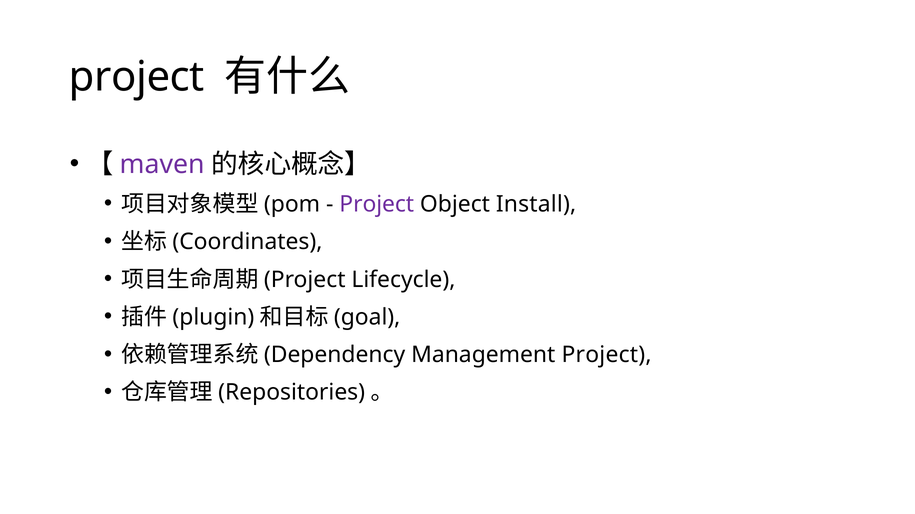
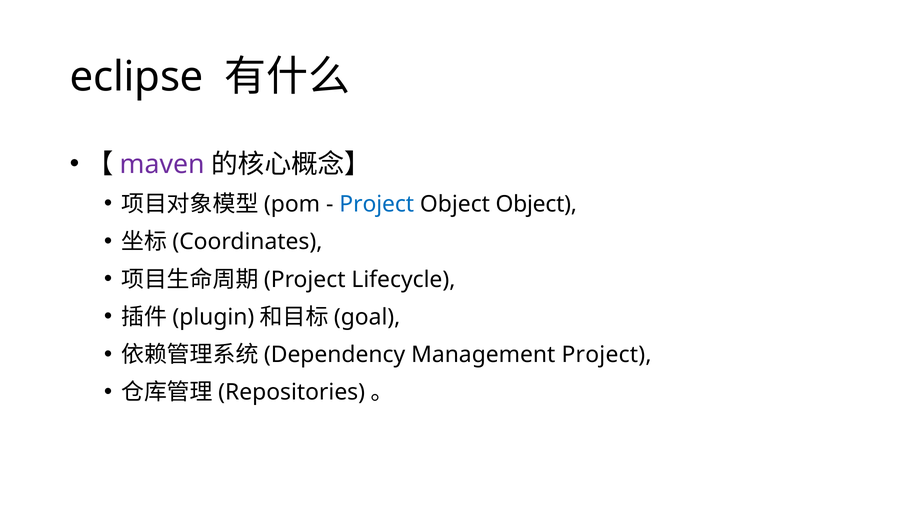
project at (137, 77): project -> eclipse
Project at (377, 204) colour: purple -> blue
Object Install: Install -> Object
